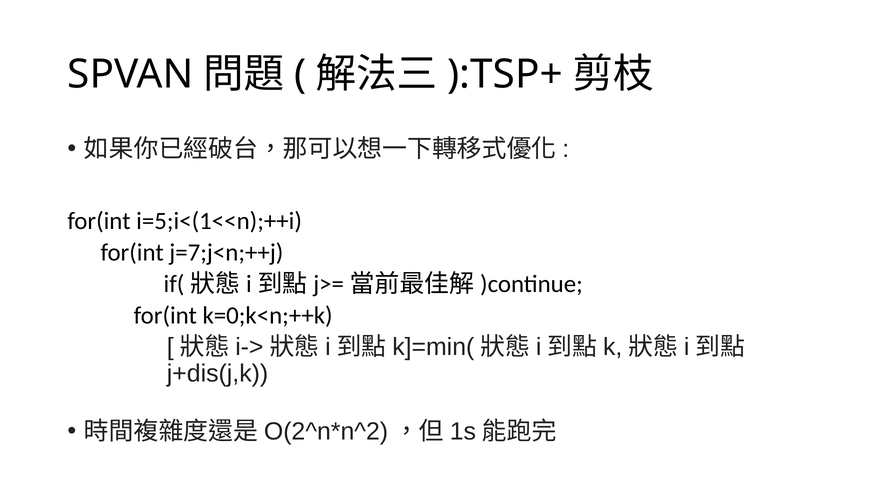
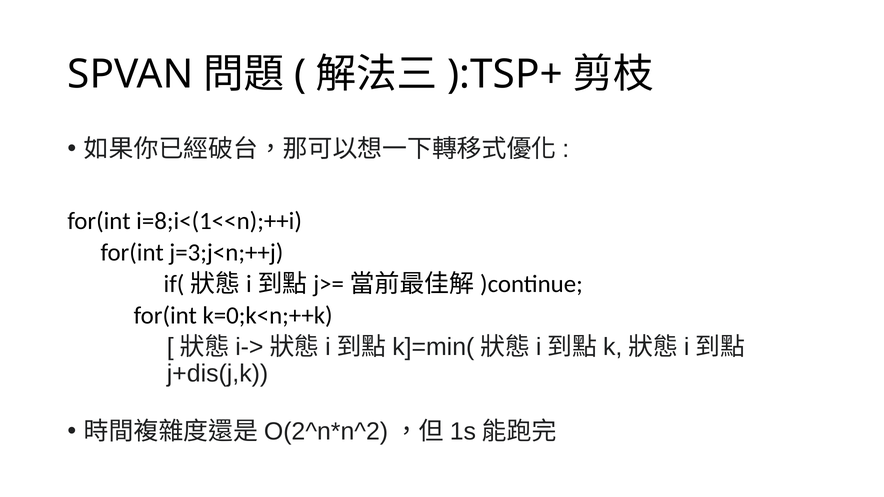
i=5;i<(1<<n);++i: i=5;i<(1<<n);++i -> i=8;i<(1<<n);++i
j=7;j<n;++j: j=7;j<n;++j -> j=3;j<n;++j
